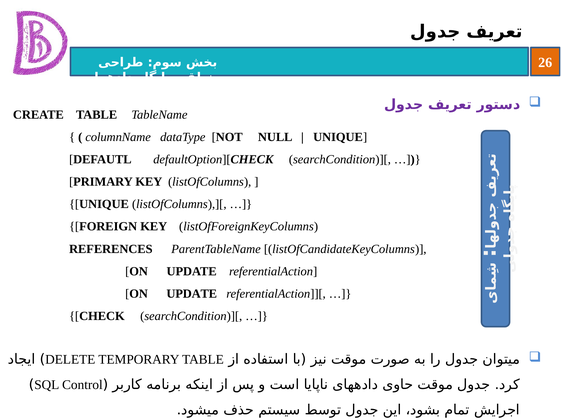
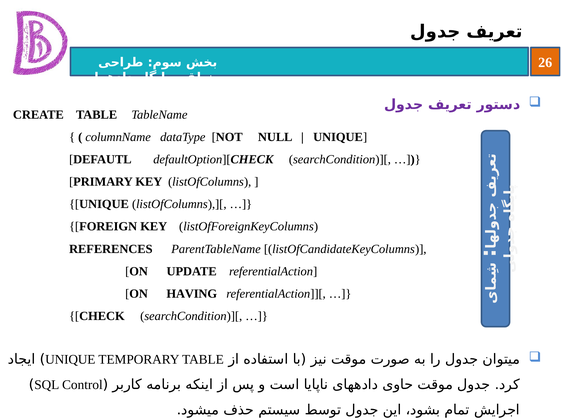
UPDATE at (192, 294): UPDATE -> HAVING
DELETE at (70, 360): DELETE -> UNIQUE
